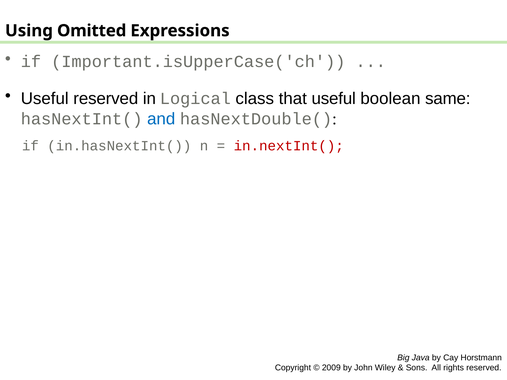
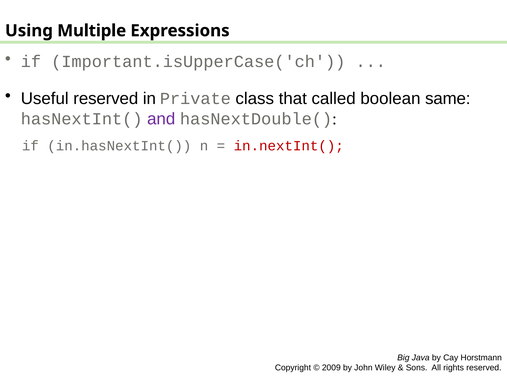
Omitted: Omitted -> Multiple
Logical: Logical -> Private
that useful: useful -> called
and colour: blue -> purple
